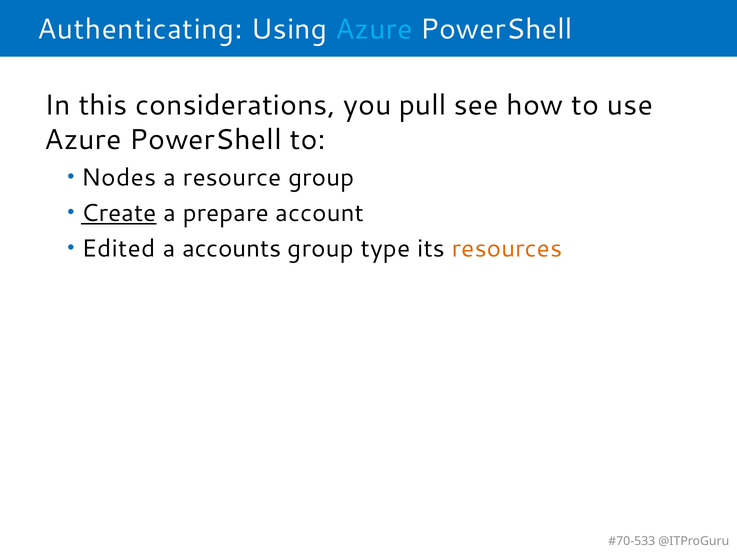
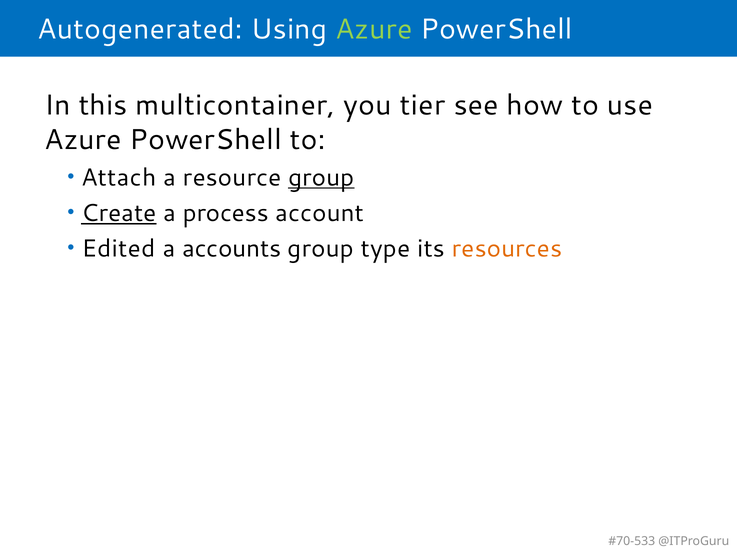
Authenticating: Authenticating -> Autogenerated
Azure at (374, 29) colour: light blue -> light green
considerations: considerations -> multicontainer
pull: pull -> tier
Nodes: Nodes -> Attach
group at (321, 177) underline: none -> present
prepare: prepare -> process
